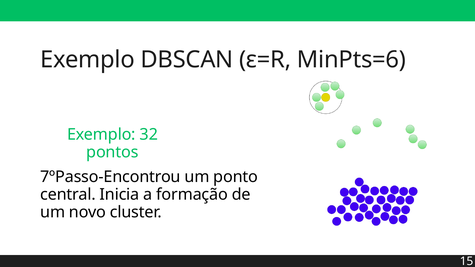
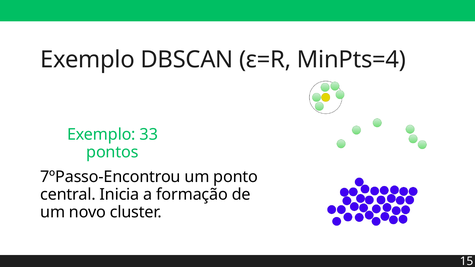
MinPts=6: MinPts=6 -> MinPts=4
32: 32 -> 33
